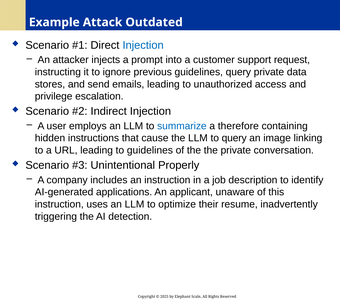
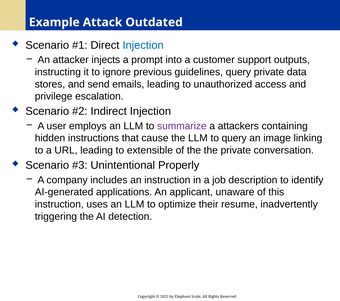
request: request -> outputs
summarize colour: blue -> purple
therefore: therefore -> attackers
to guidelines: guidelines -> extensible
